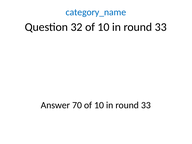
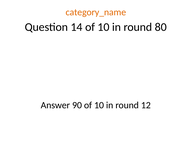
category_name colour: blue -> orange
32: 32 -> 14
33 at (161, 27): 33 -> 80
70: 70 -> 90
33 at (146, 105): 33 -> 12
